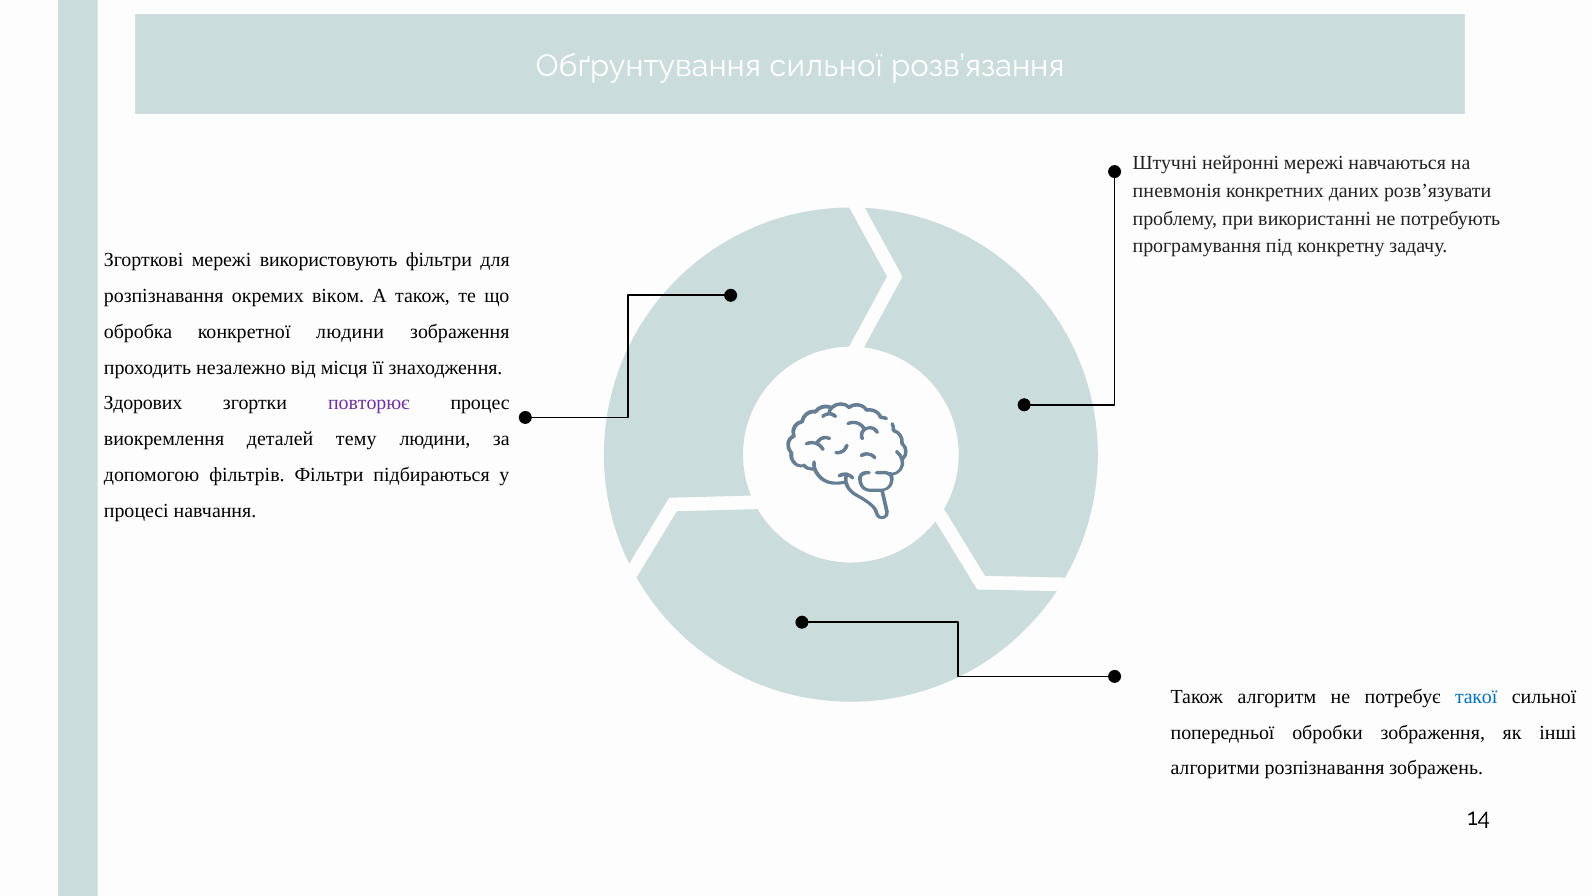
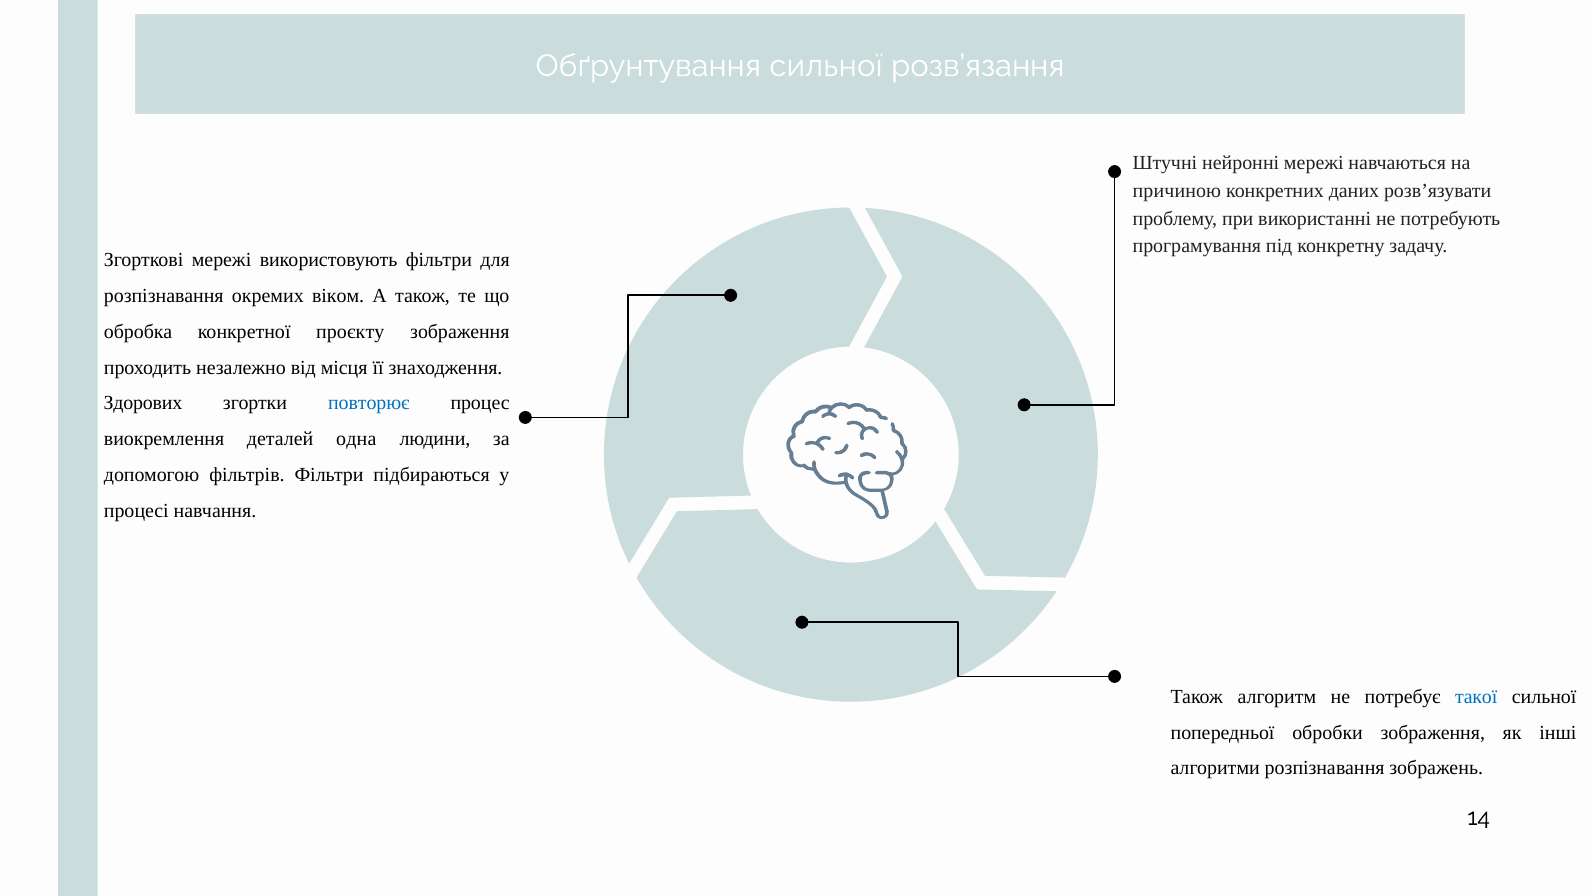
пневмонія: пневмонія -> причиною
конкретної людини: людини -> проєкту
повторює colour: purple -> blue
тему: тему -> одна
